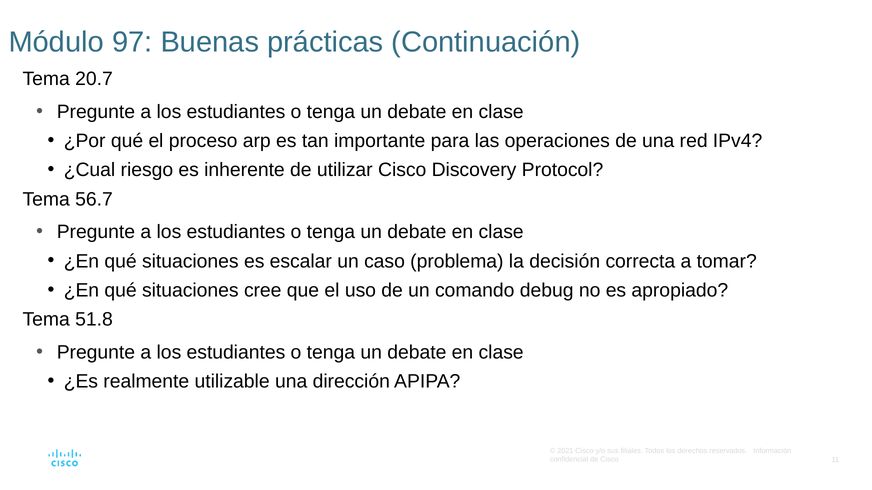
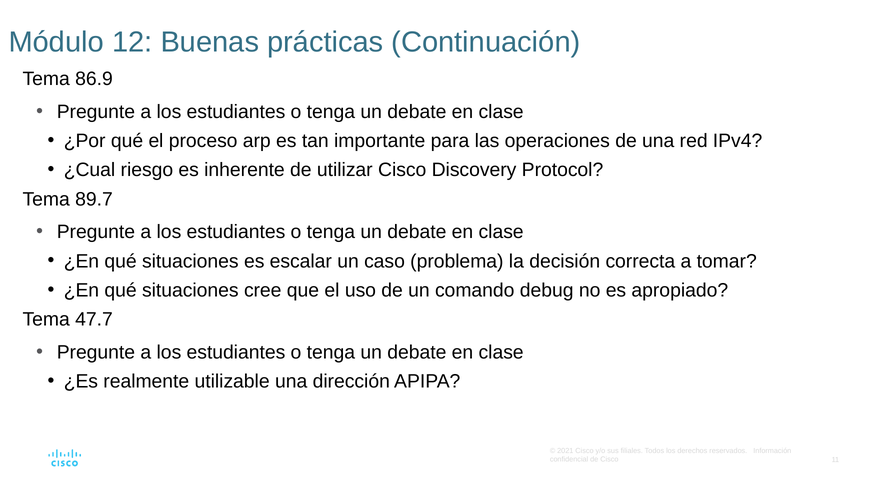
97: 97 -> 12
20.7: 20.7 -> 86.9
56.7: 56.7 -> 89.7
51.8: 51.8 -> 47.7
